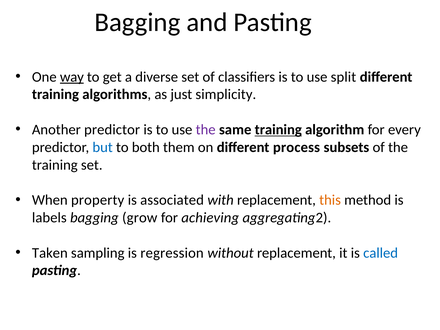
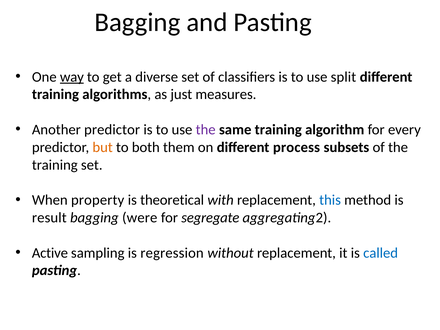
simplicity: simplicity -> measures
training at (278, 130) underline: present -> none
but colour: blue -> orange
associated: associated -> theoretical
this colour: orange -> blue
labels: labels -> result
grow: grow -> were
achieving: achieving -> segregate
Taken: Taken -> Active
